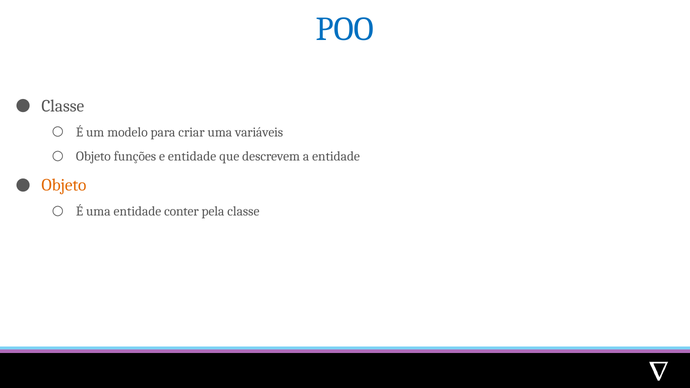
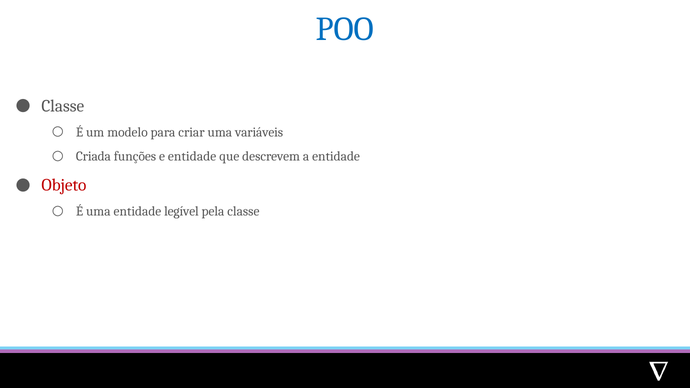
Objeto at (93, 156): Objeto -> Criada
Objeto at (64, 185) colour: orange -> red
conter: conter -> legível
